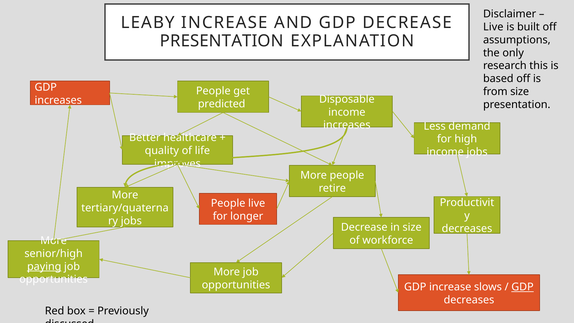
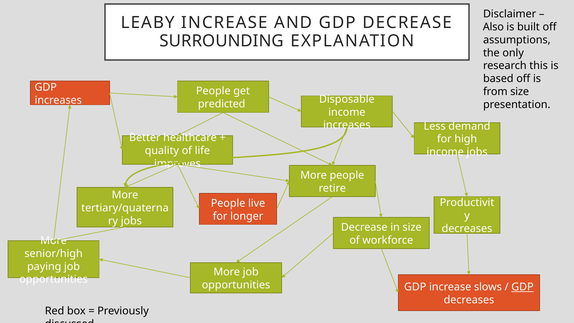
Live at (493, 27): Live -> Also
PRESENTATION at (222, 41): PRESENTATION -> SURROUNDING
paying underline: present -> none
